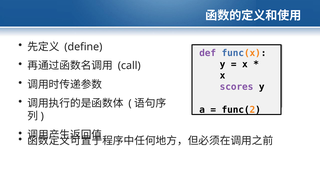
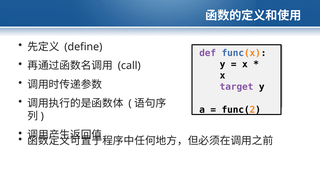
scores: scores -> target
